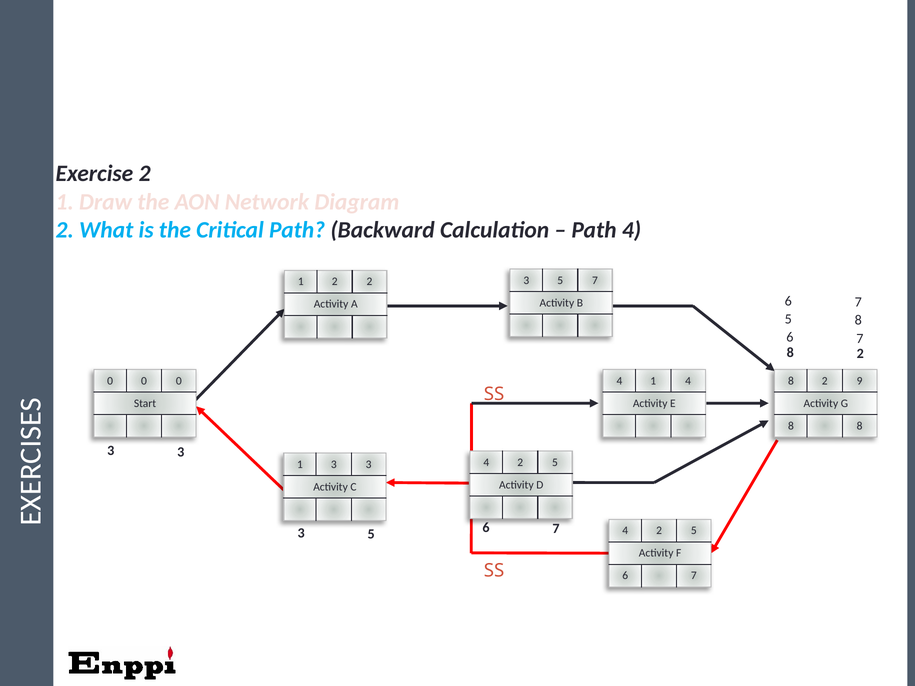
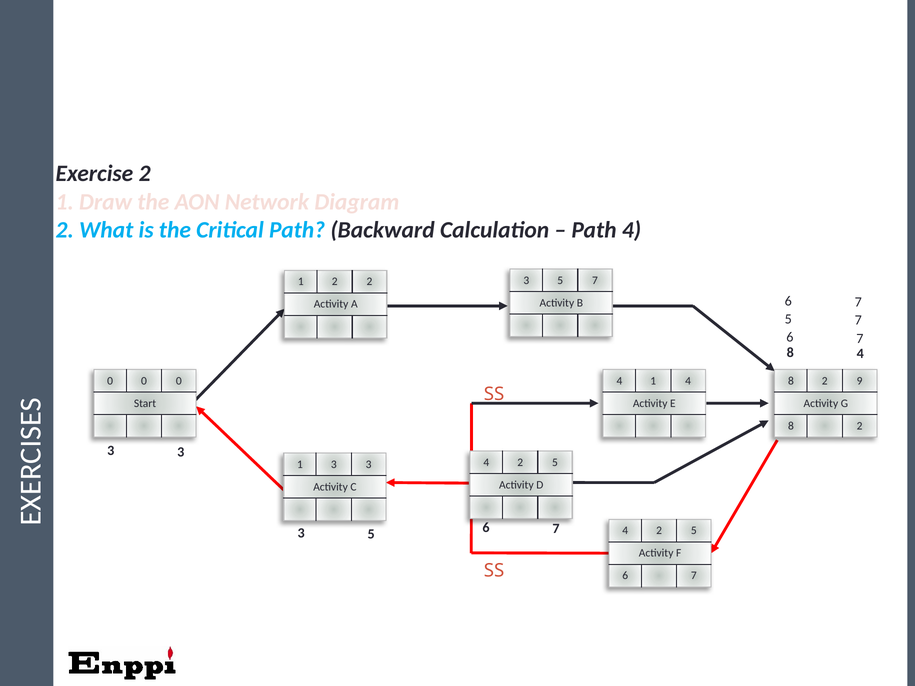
8 at (858, 320): 8 -> 7
2 at (860, 354): 2 -> 4
8 at (860, 426): 8 -> 2
